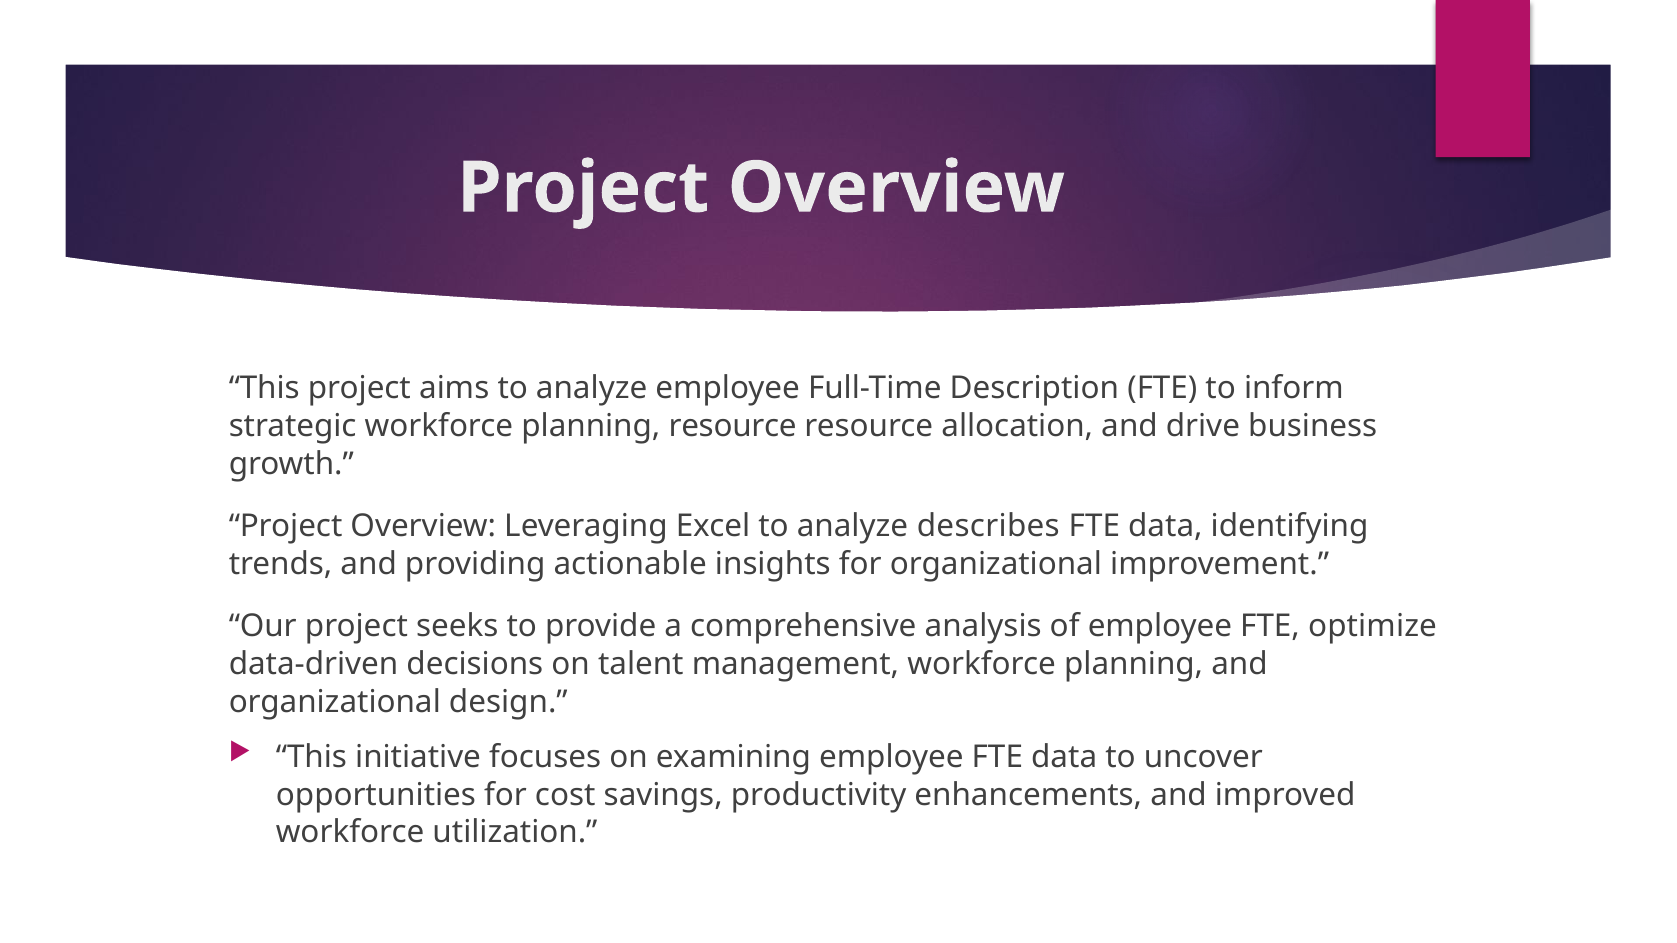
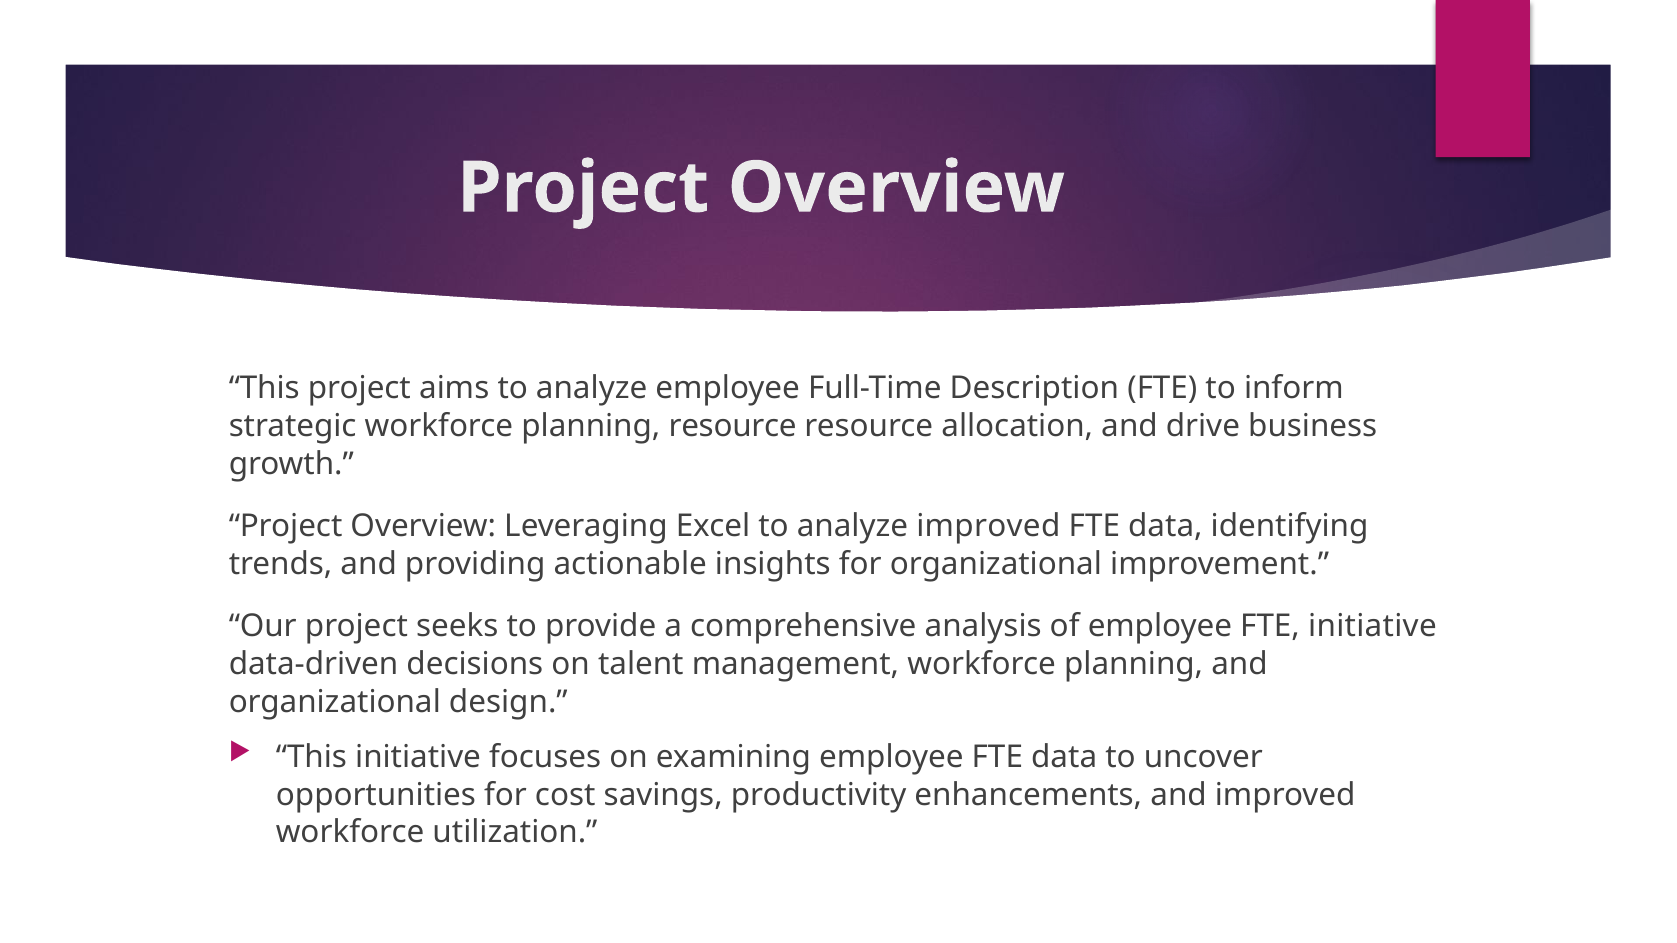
analyze describes: describes -> improved
FTE optimize: optimize -> initiative
